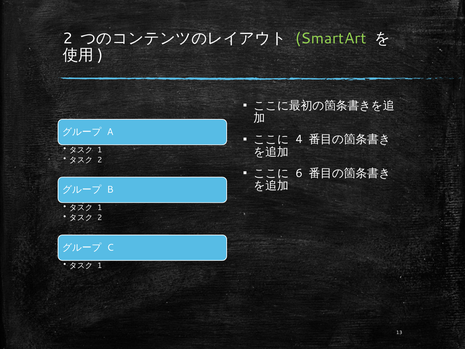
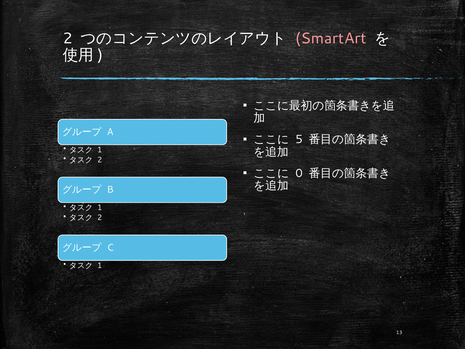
SmartArt colour: light green -> pink
4: 4 -> 5
6: 6 -> 0
